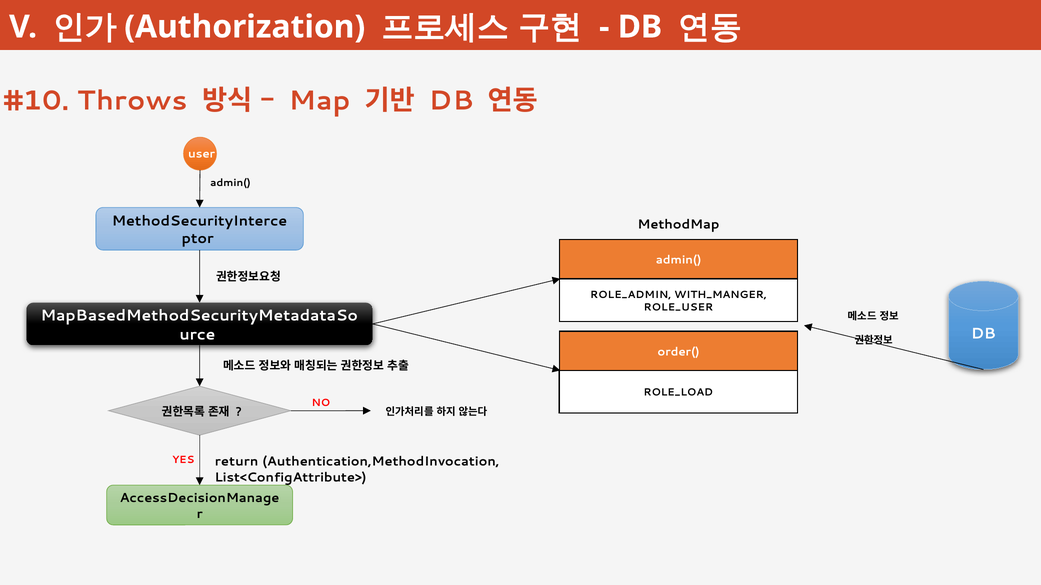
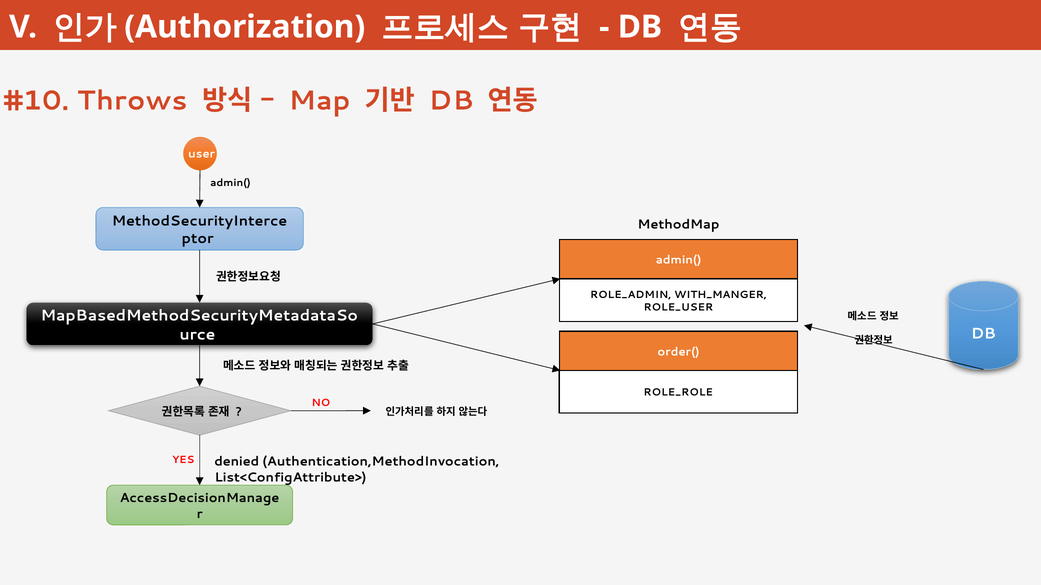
ROLE_LOAD: ROLE_LOAD -> ROLE_ROLE
return: return -> denied
